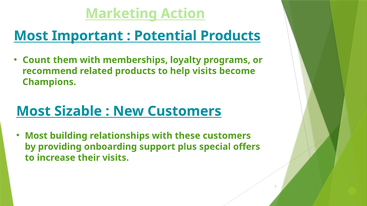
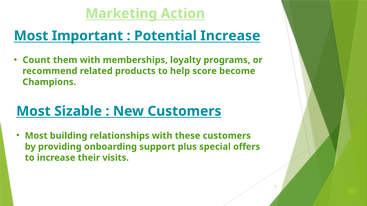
Potential Products: Products -> Increase
help visits: visits -> score
